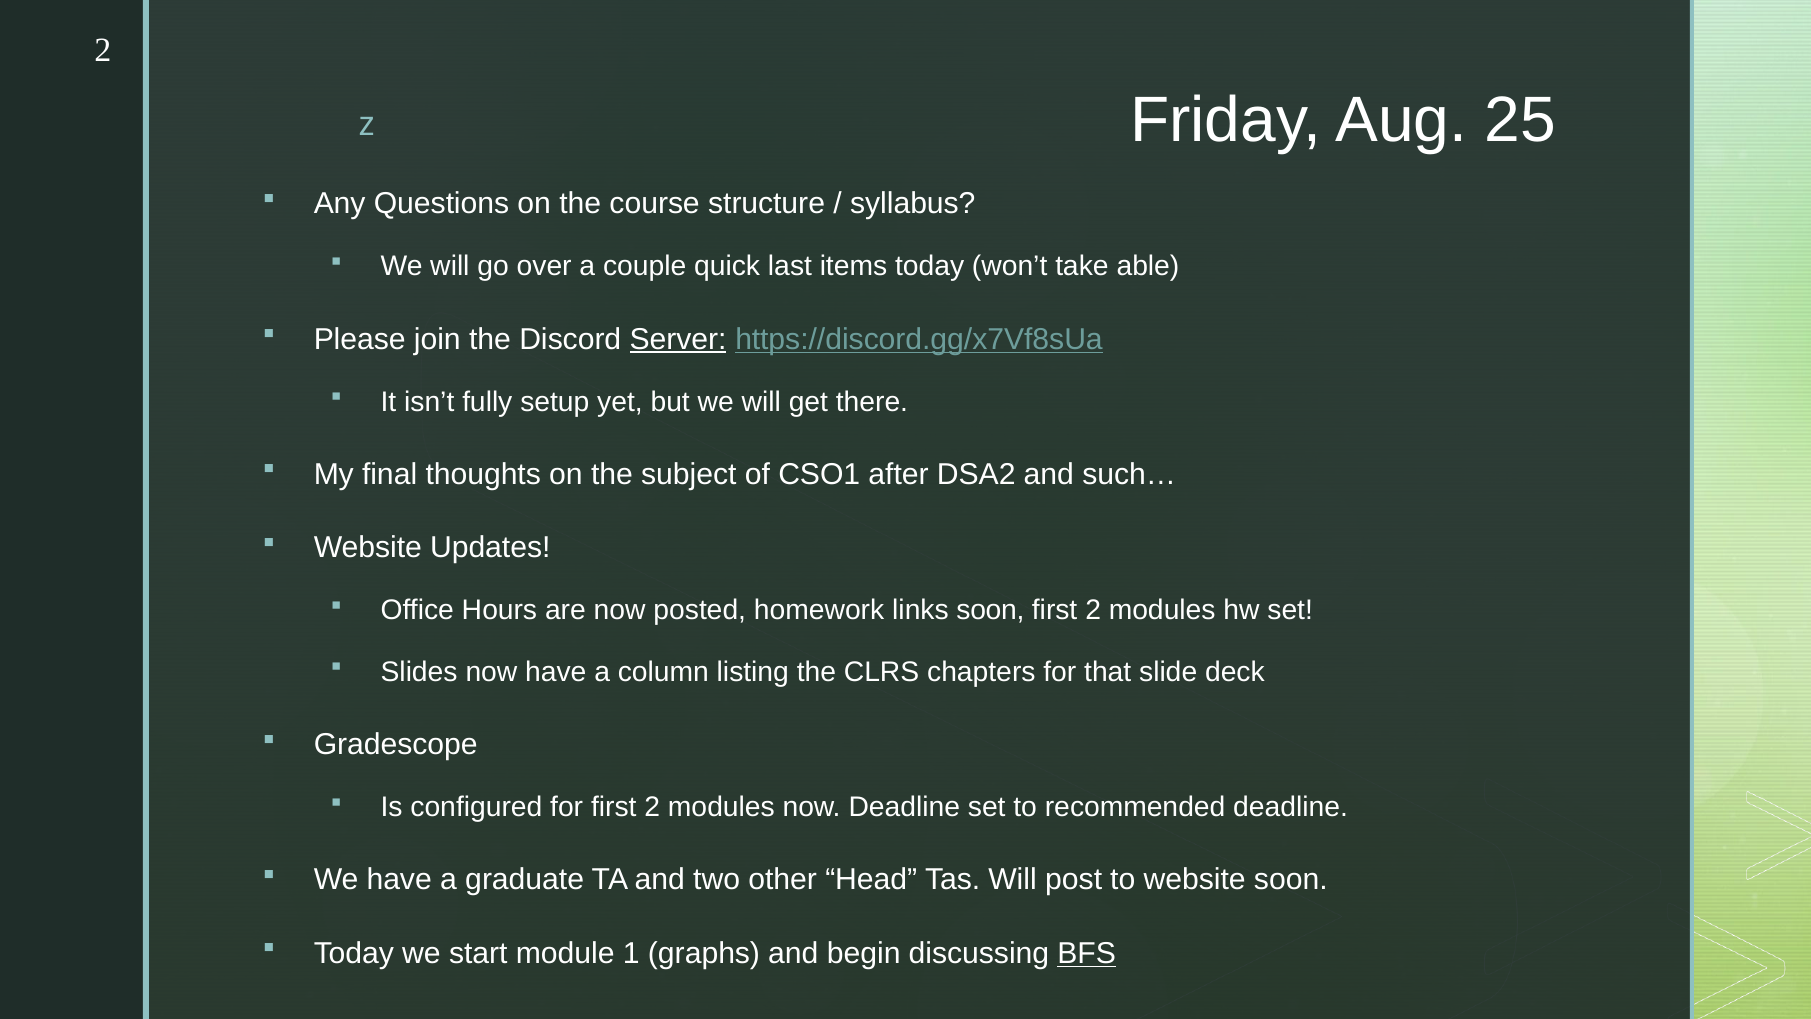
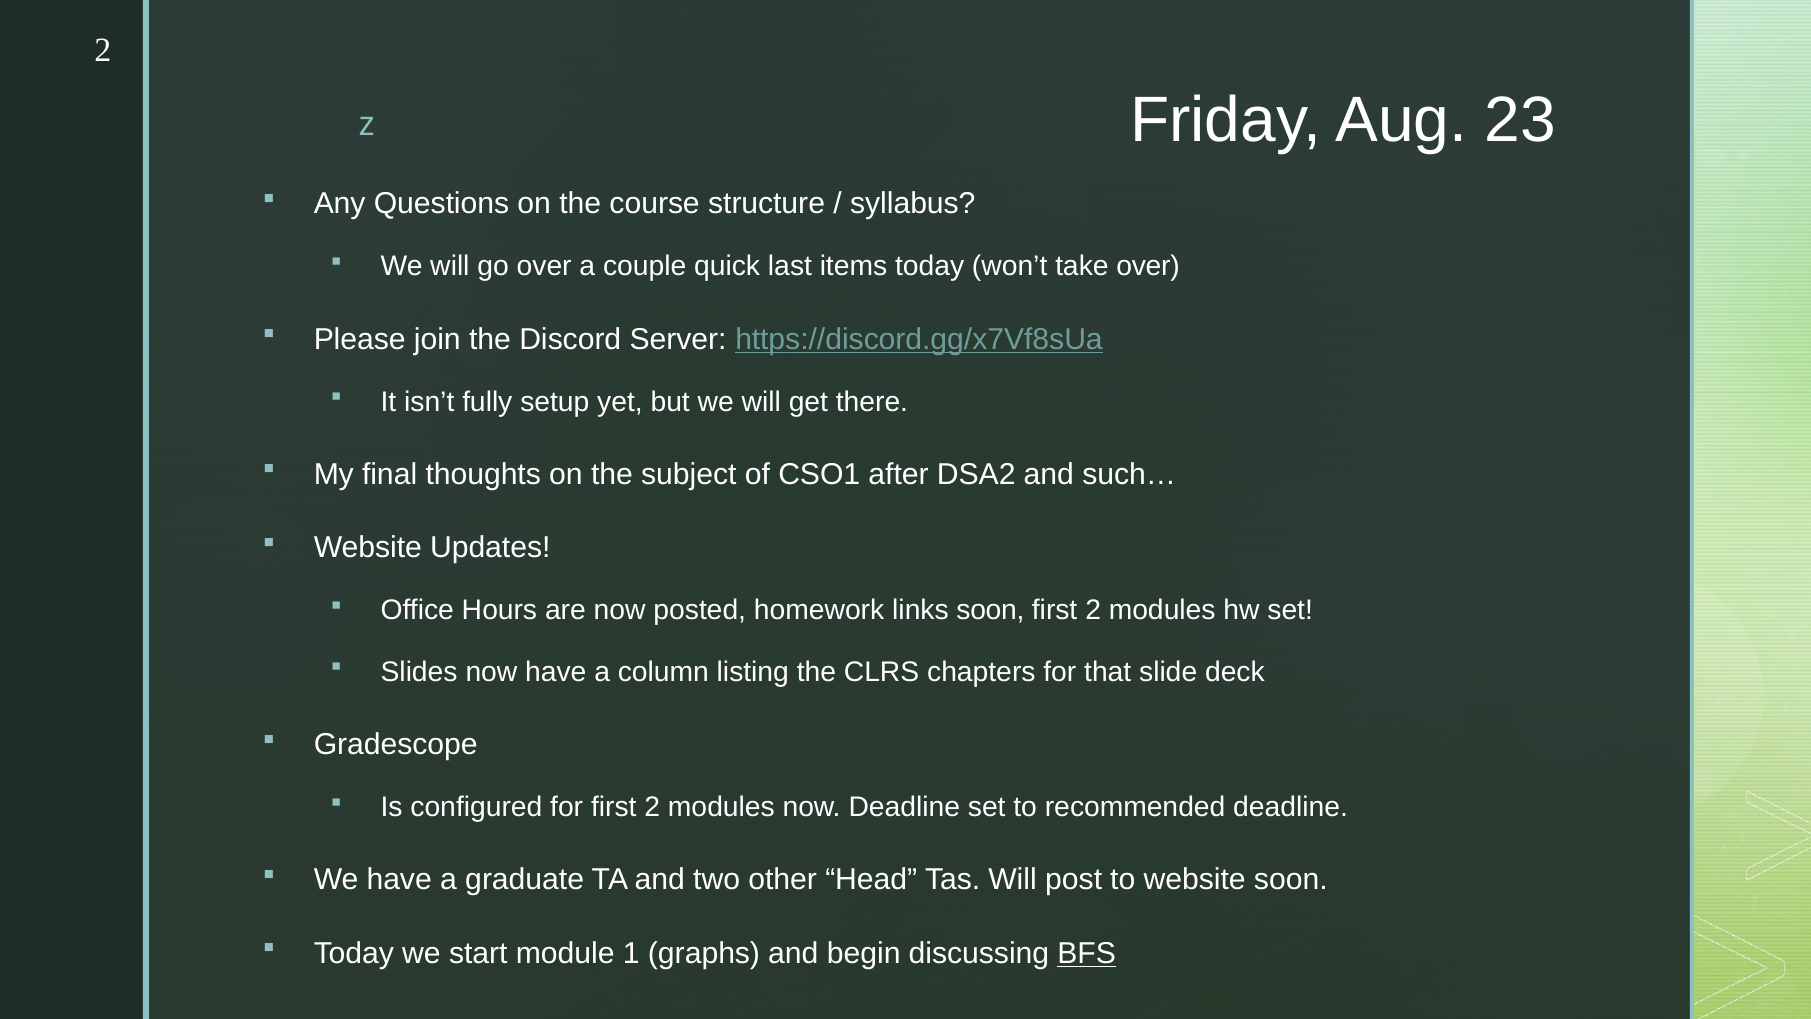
25: 25 -> 23
take able: able -> over
Server underline: present -> none
